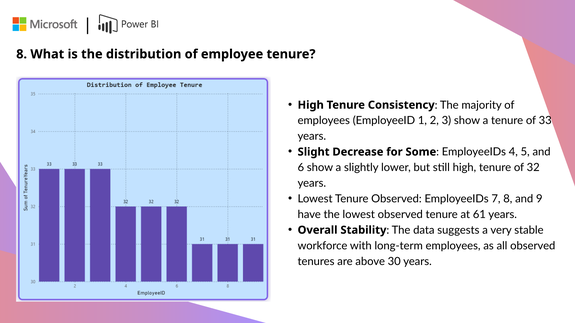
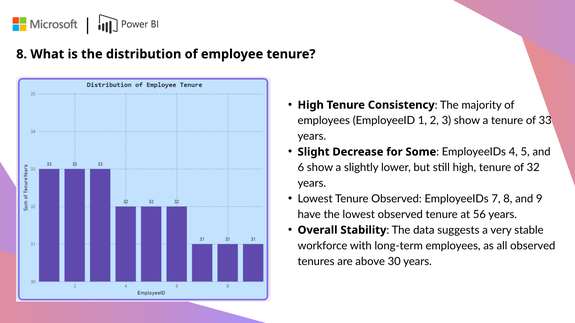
61: 61 -> 56
